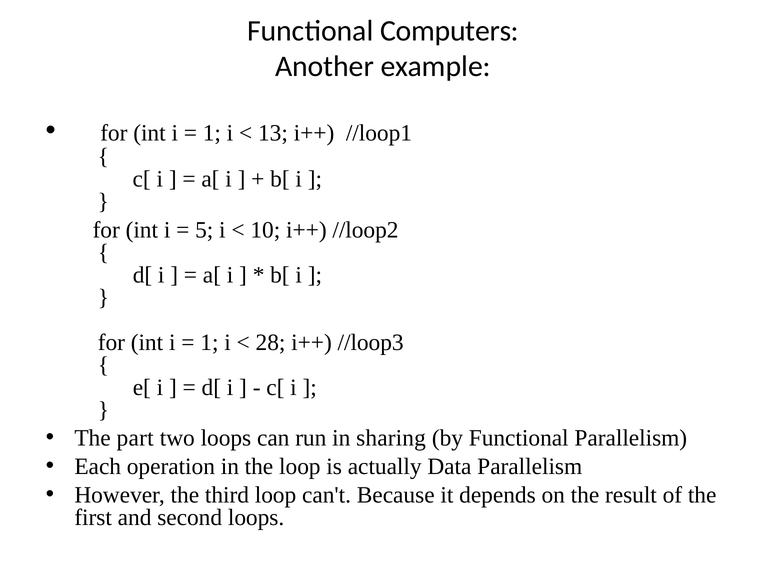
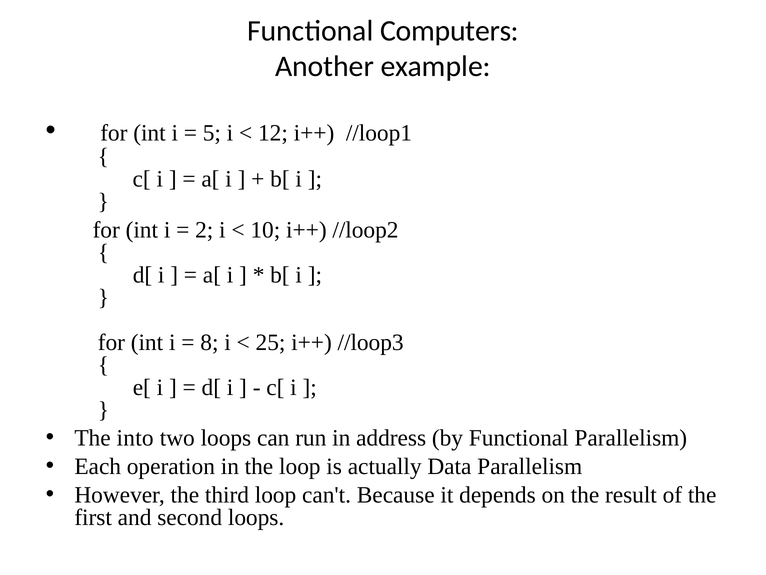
1 at (212, 133): 1 -> 5
13: 13 -> 12
5: 5 -> 2
1 at (209, 342): 1 -> 8
28: 28 -> 25
part: part -> into
sharing: sharing -> address
